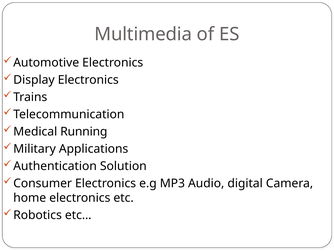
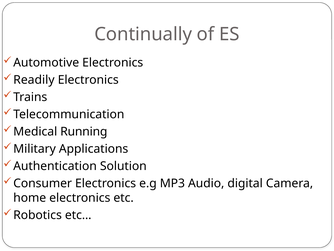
Multimedia: Multimedia -> Continually
Display: Display -> Readily
